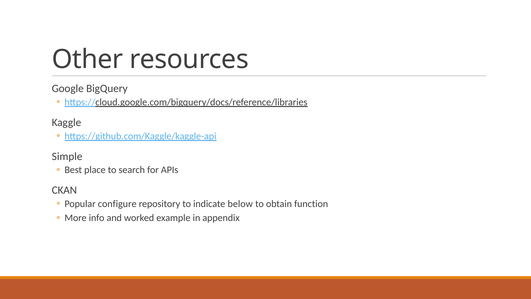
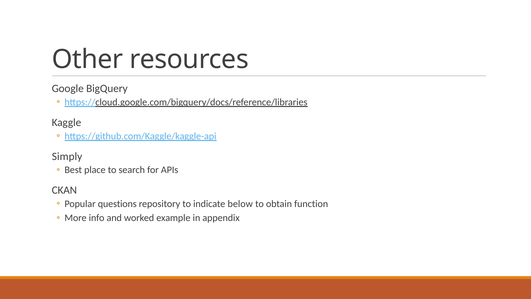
Simple: Simple -> Simply
configure: configure -> questions
